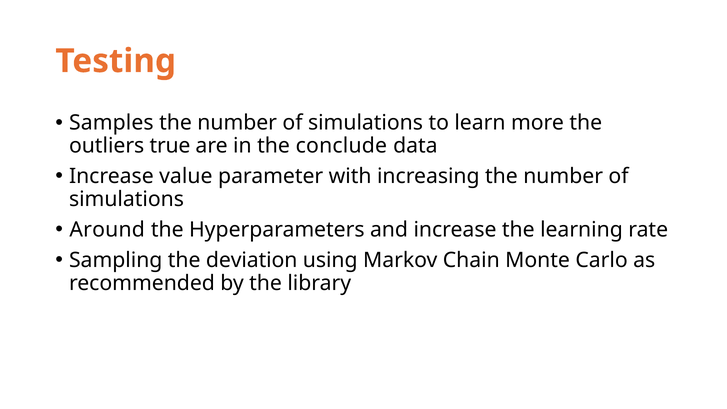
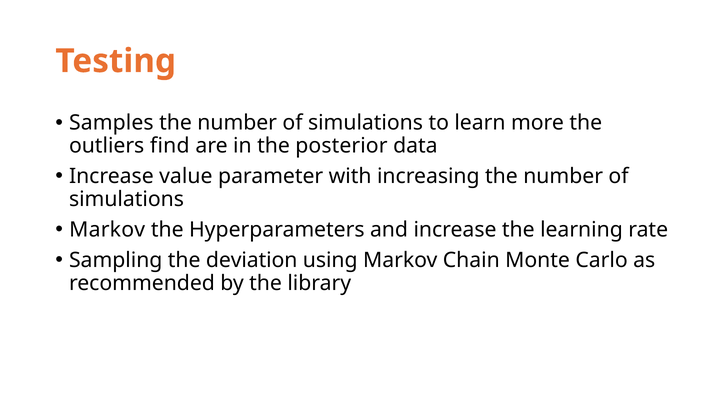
true: true -> find
conclude: conclude -> posterior
Around at (107, 230): Around -> Markov
